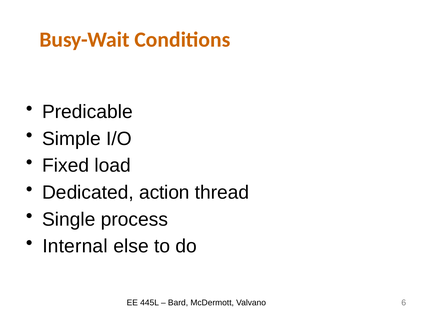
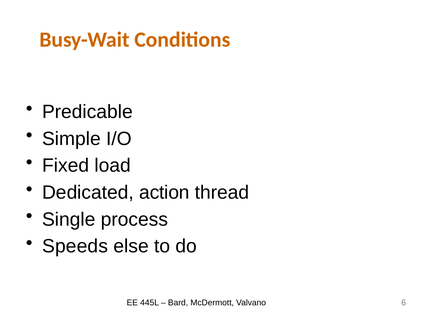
Internal: Internal -> Speeds
